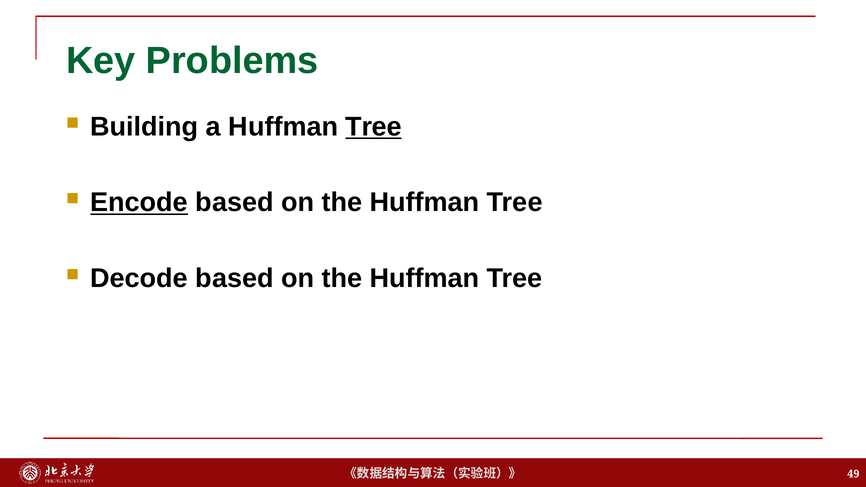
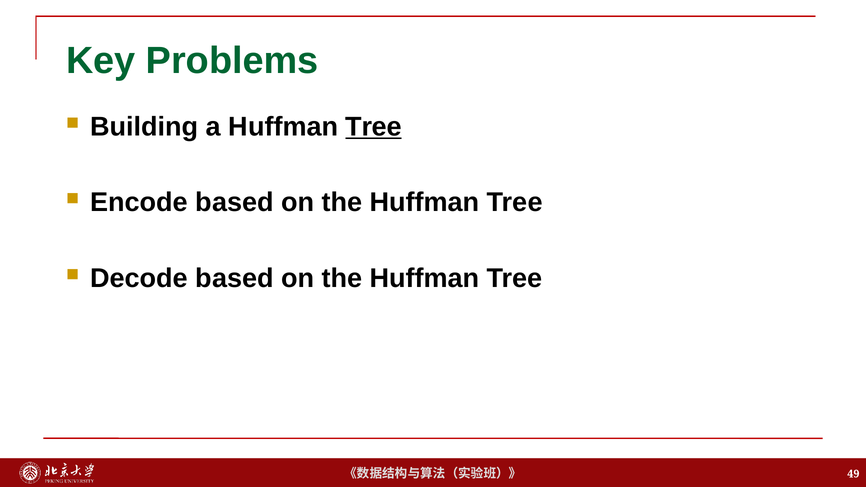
Encode underline: present -> none
